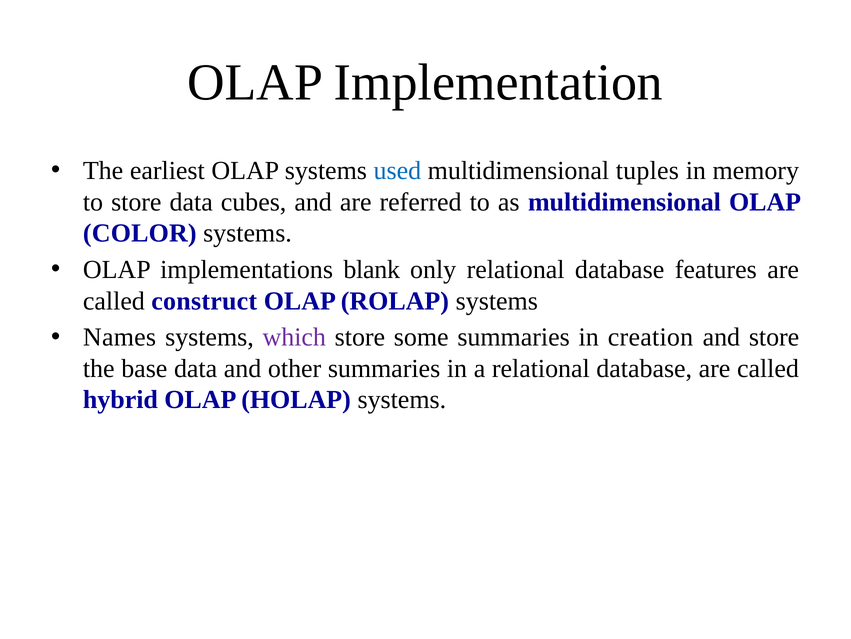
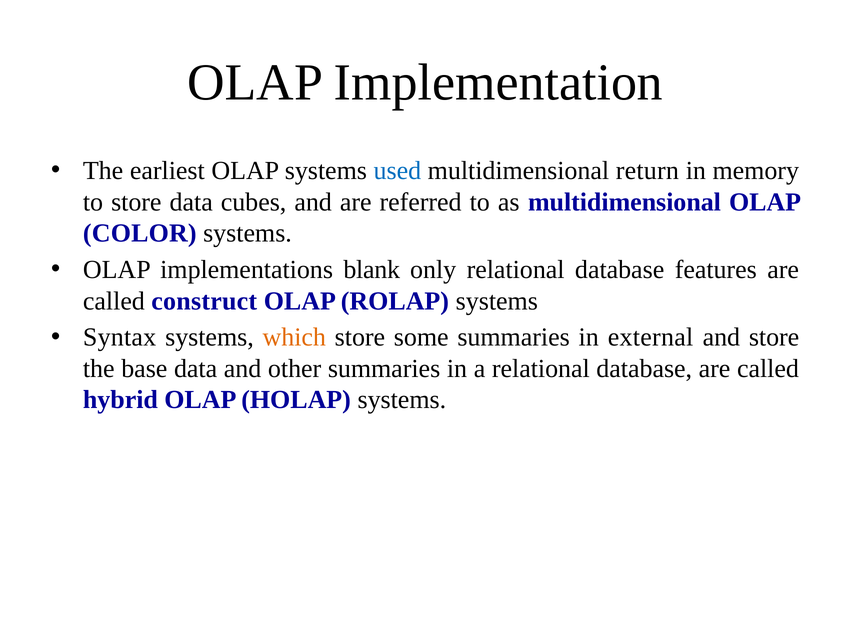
tuples: tuples -> return
Names: Names -> Syntax
which colour: purple -> orange
creation: creation -> external
